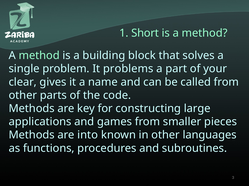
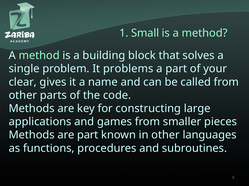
Short: Short -> Small
are into: into -> part
